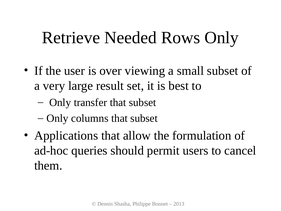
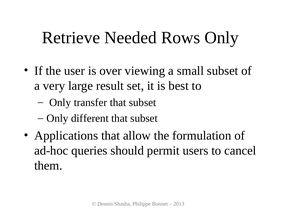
columns: columns -> different
